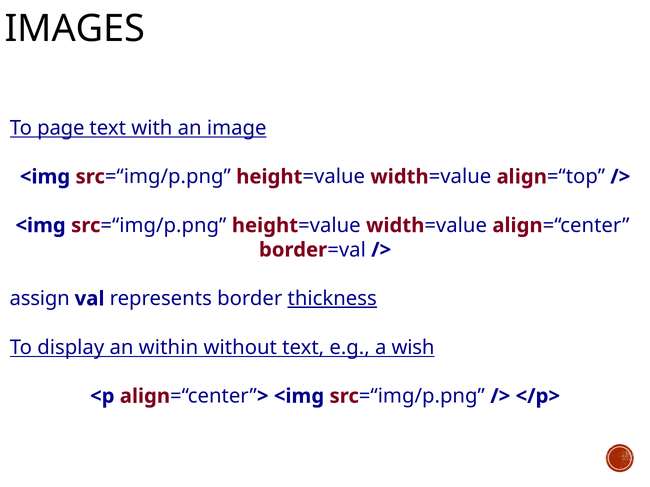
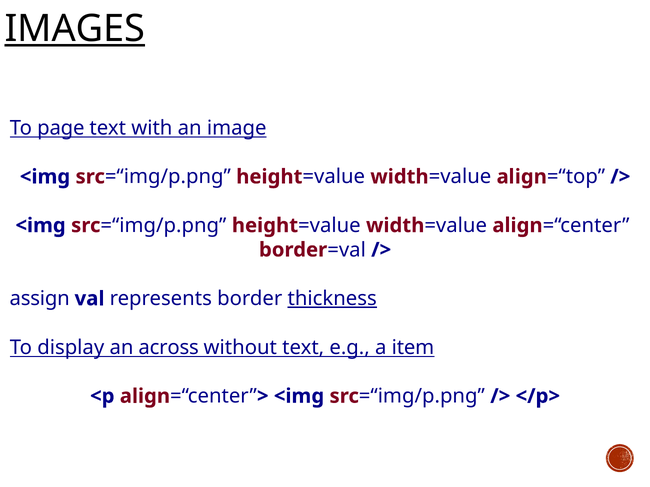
IMAGES underline: none -> present
within: within -> across
wish: wish -> item
